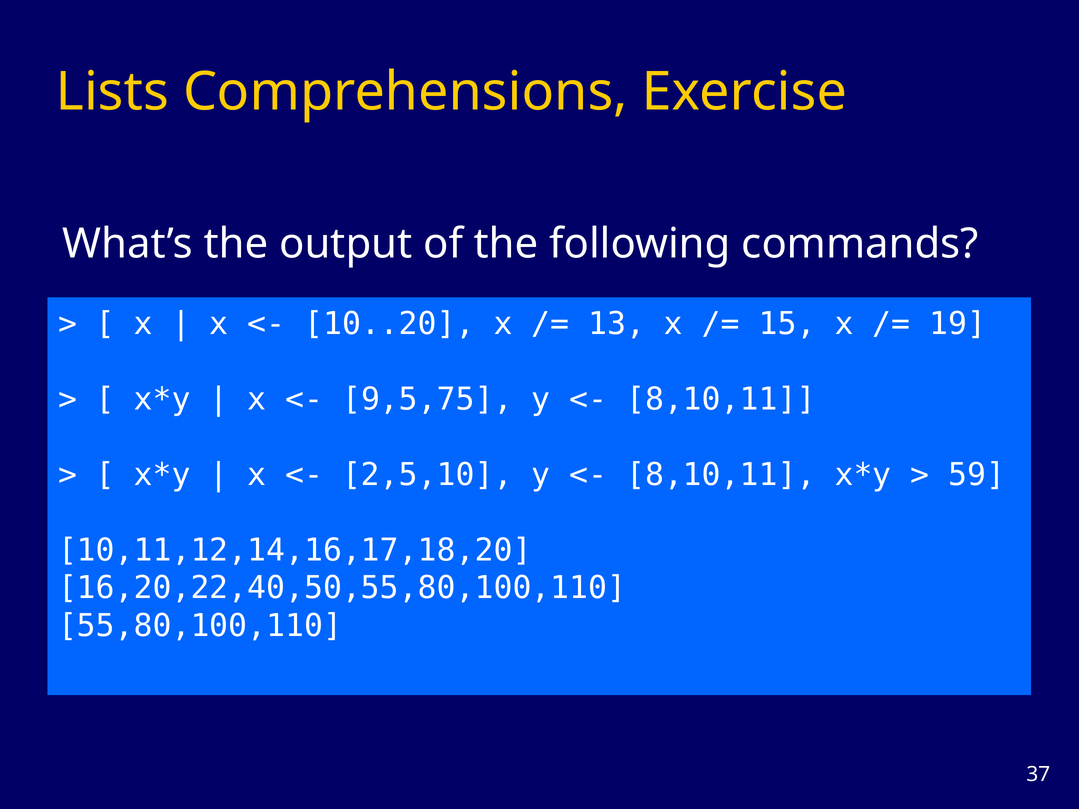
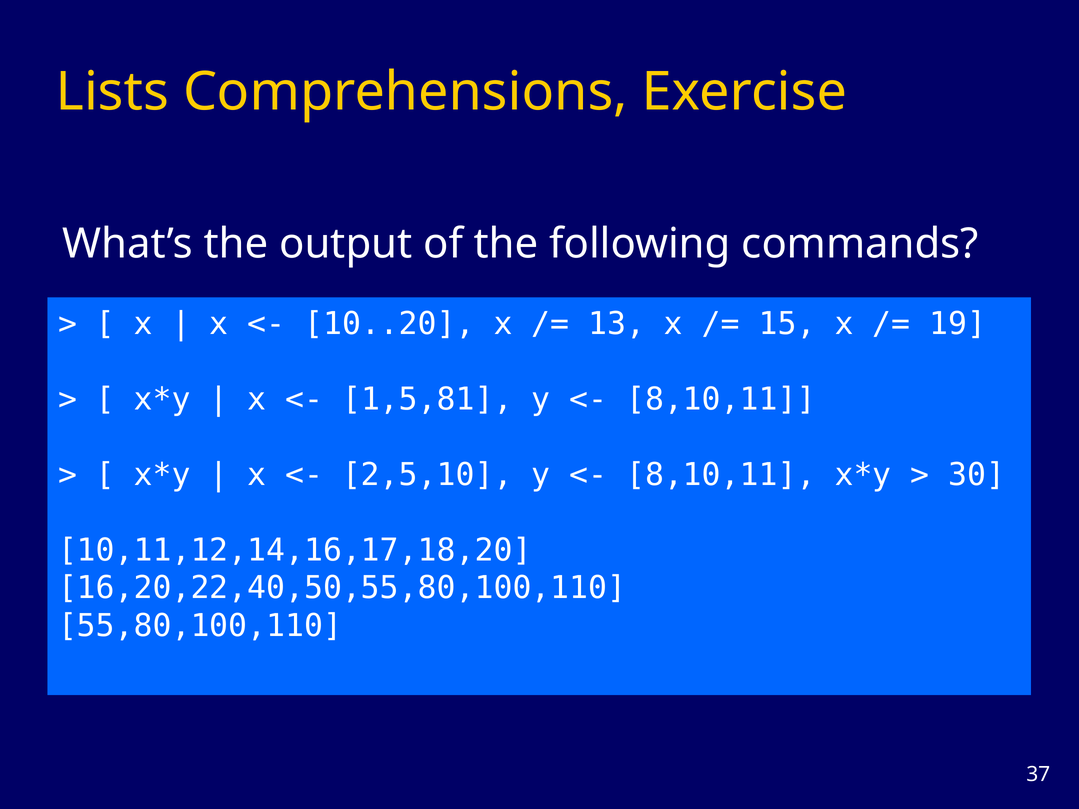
9,5,75: 9,5,75 -> 1,5,81
59: 59 -> 30
